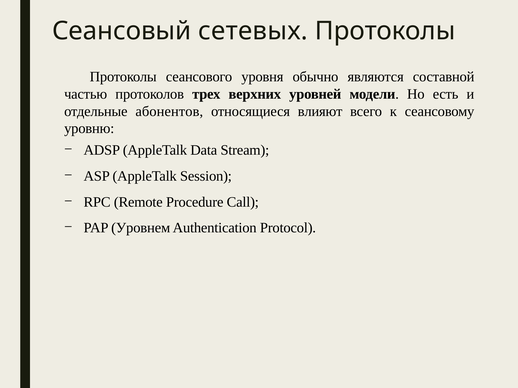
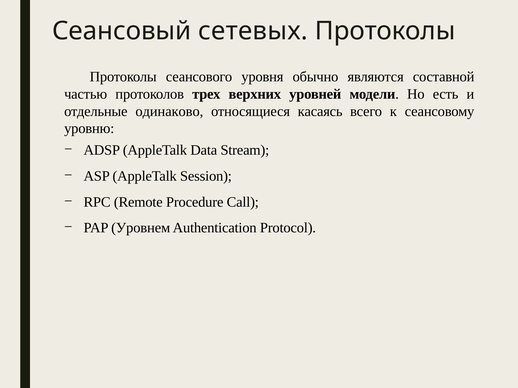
абонентов: абонентов -> одинаково
влияют: влияют -> касаясь
